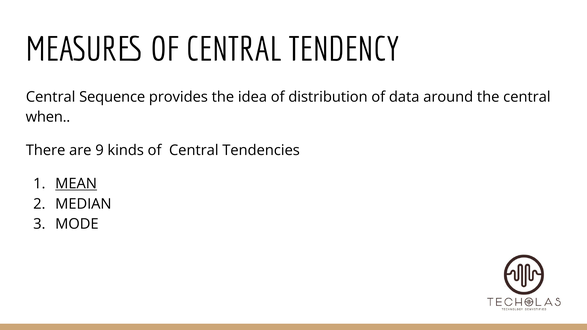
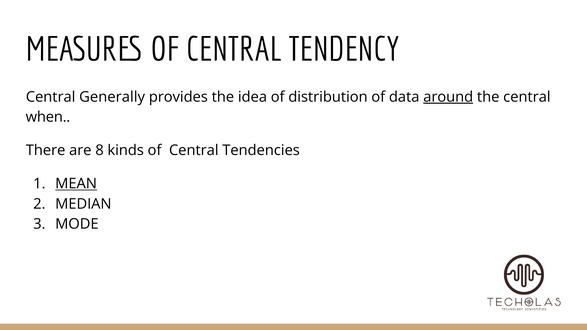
Sequence: Sequence -> Generally
around underline: none -> present
9: 9 -> 8
